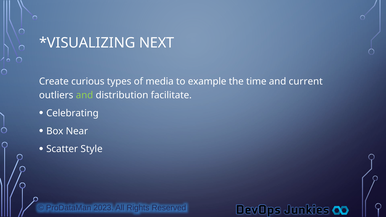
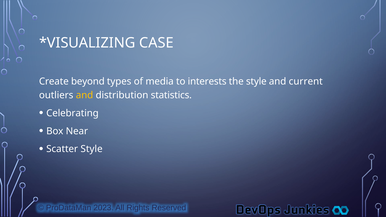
NEXT: NEXT -> CASE
curious: curious -> beyond
example: example -> interests
the time: time -> style
and at (84, 95) colour: light green -> yellow
facilitate: facilitate -> statistics
